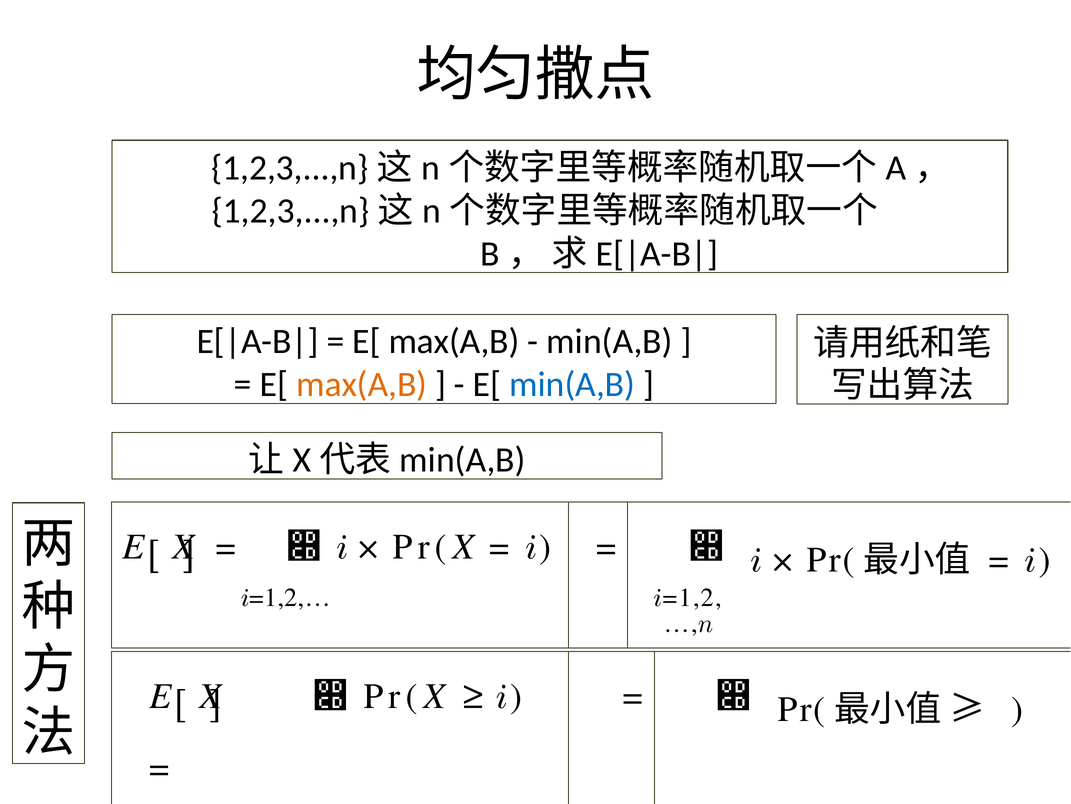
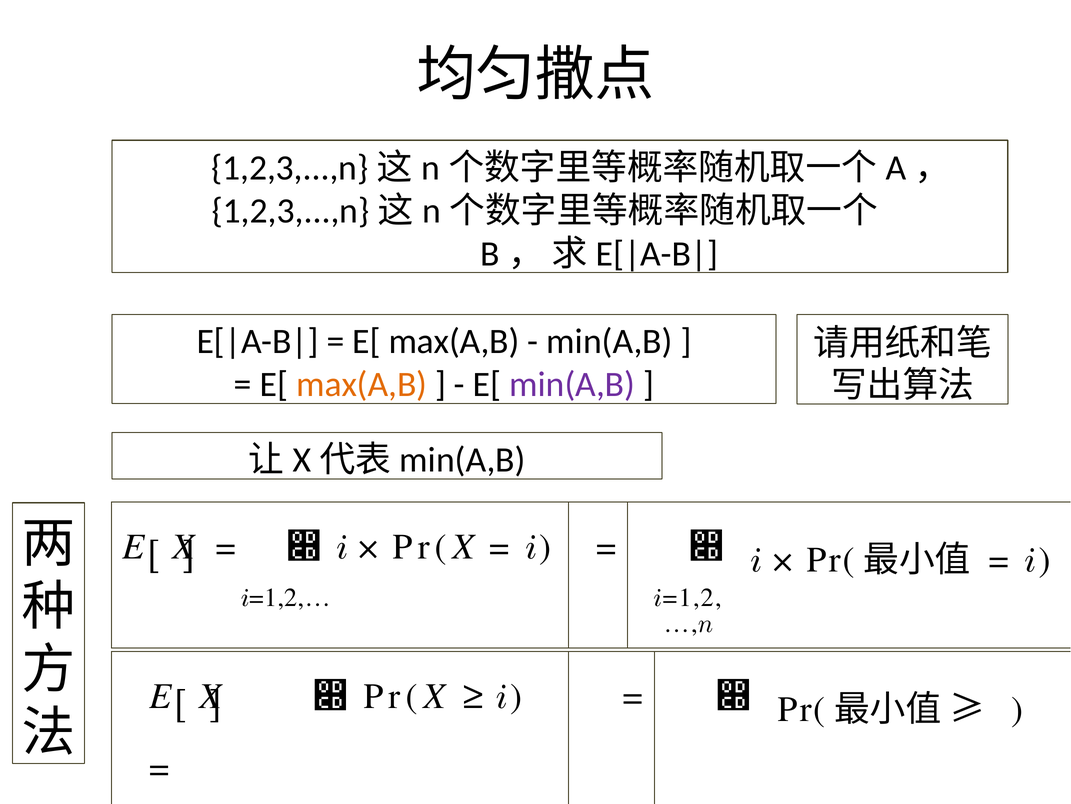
min(A,B at (572, 384) colour: blue -> purple
